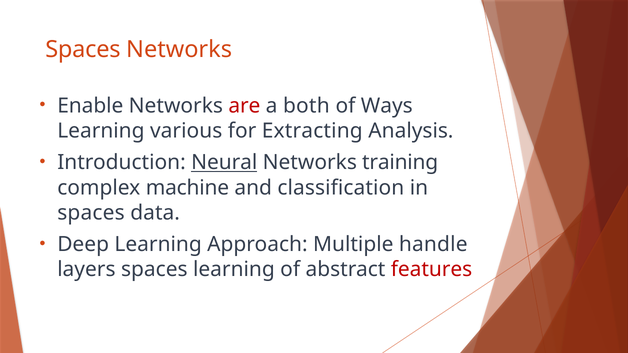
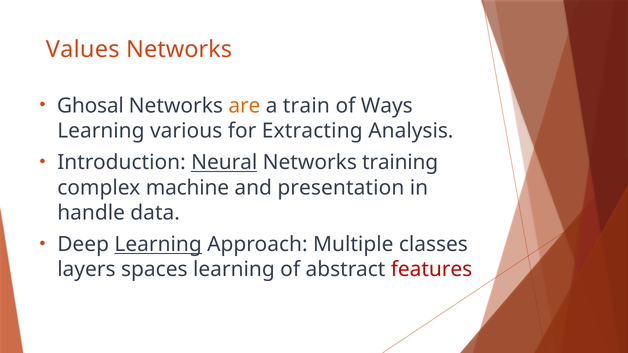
Spaces at (83, 50): Spaces -> Values
Enable: Enable -> Ghosal
are colour: red -> orange
both: both -> train
classification: classification -> presentation
spaces at (91, 213): spaces -> handle
Learning at (158, 245) underline: none -> present
handle: handle -> classes
